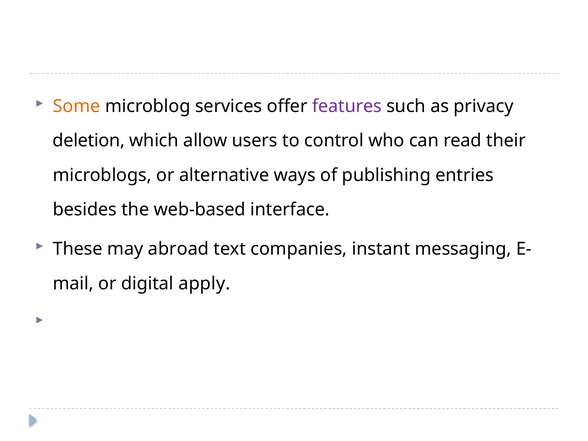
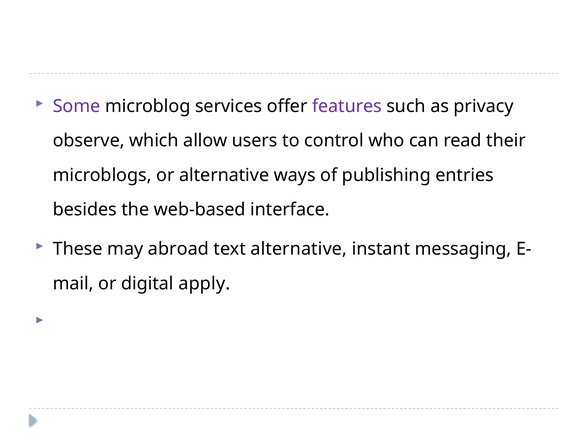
Some colour: orange -> purple
deletion: deletion -> observe
text companies: companies -> alternative
